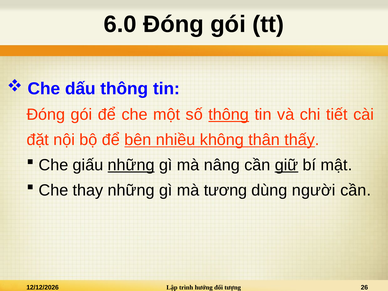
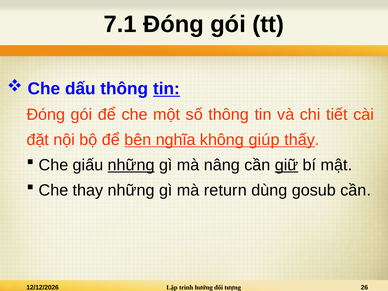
6.0: 6.0 -> 7.1
tin at (166, 89) underline: none -> present
thông at (229, 115) underline: present -> none
nhiều: nhiều -> nghĩa
thân: thân -> giúp
tương: tương -> return
người: người -> gosub
